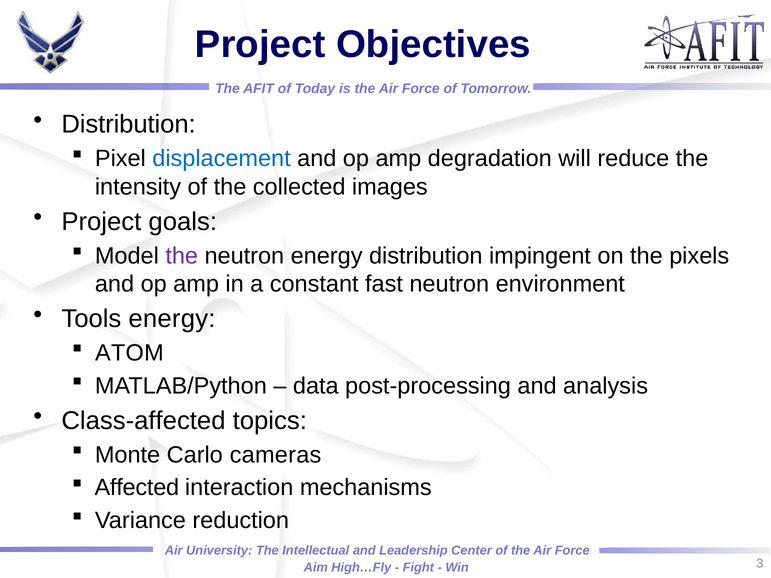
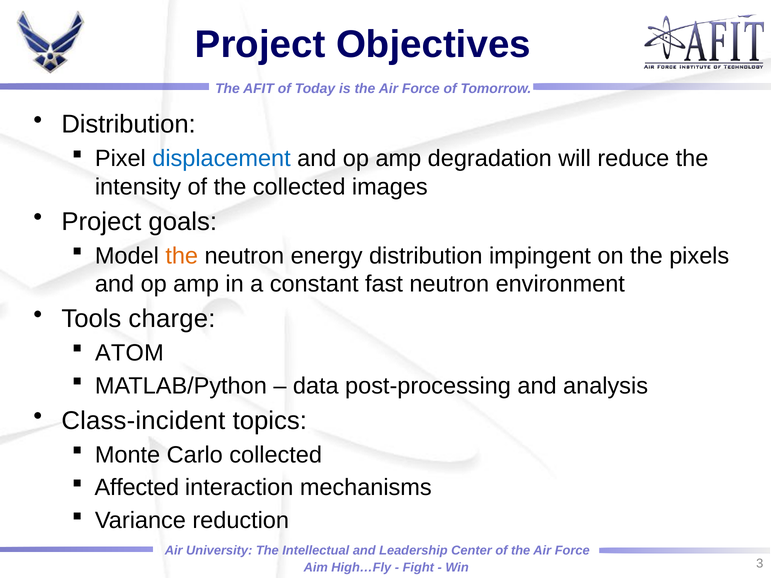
the at (182, 256) colour: purple -> orange
Tools energy: energy -> charge
Class-affected: Class-affected -> Class-incident
Carlo cameras: cameras -> collected
